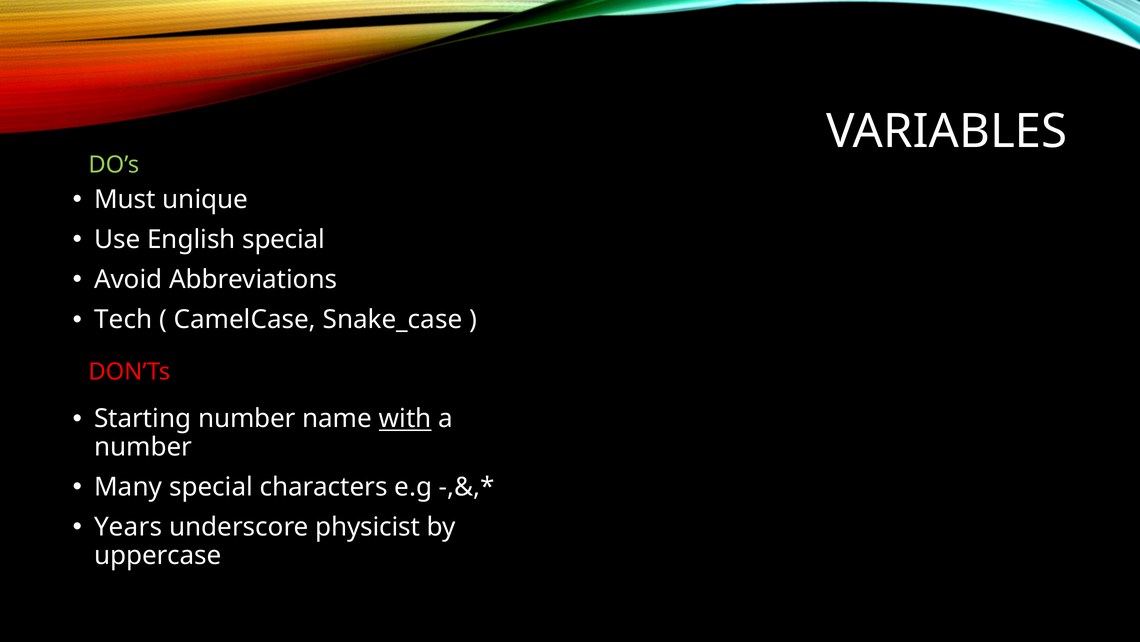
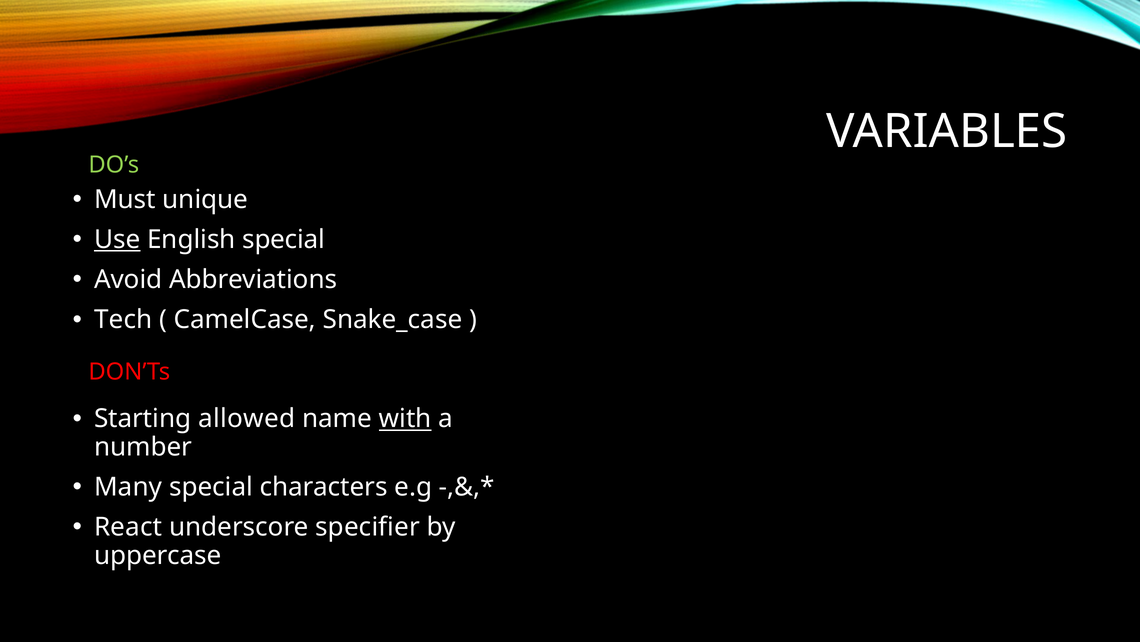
Use underline: none -> present
Starting number: number -> allowed
Years: Years -> React
physicist: physicist -> specifier
